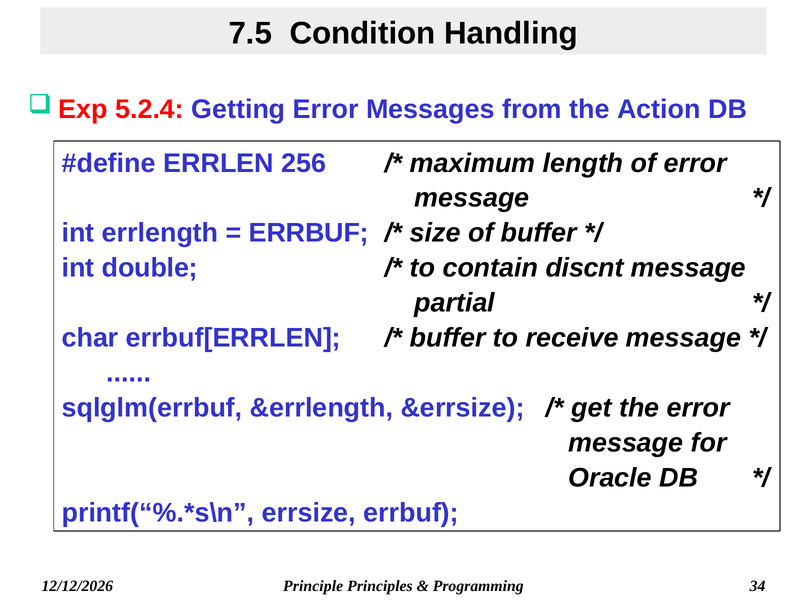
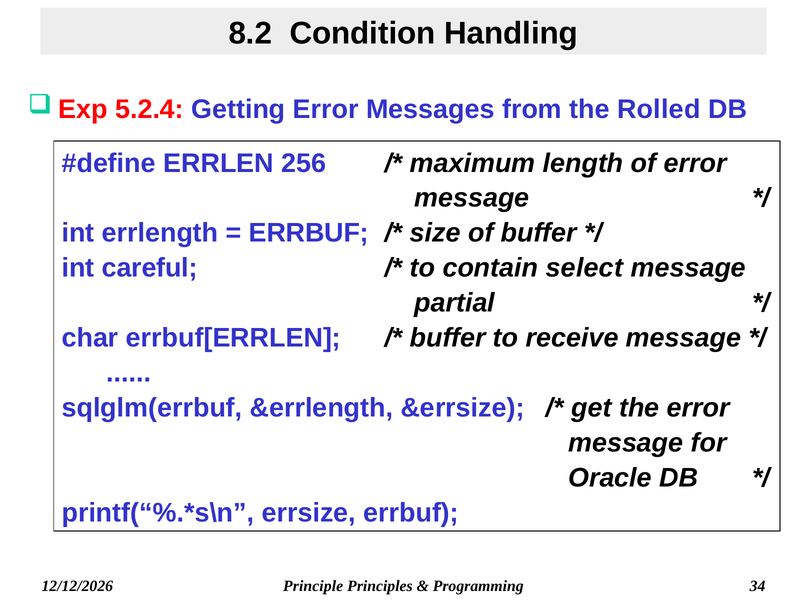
7.5: 7.5 -> 8.2
Action: Action -> Rolled
double: double -> careful
discnt: discnt -> select
